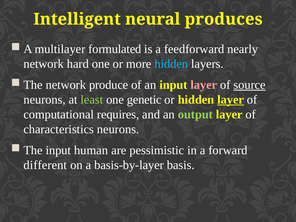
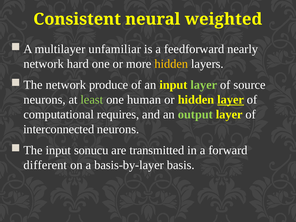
Intelligent: Intelligent -> Consistent
produces: produces -> weighted
formulated: formulated -> unfamiliar
hidden at (171, 64) colour: light blue -> yellow
layer at (204, 85) colour: pink -> light green
source underline: present -> none
genetic: genetic -> human
characteristics: characteristics -> interconnected
human: human -> sonucu
pessimistic: pessimistic -> transmitted
